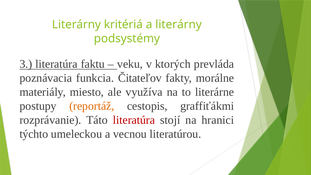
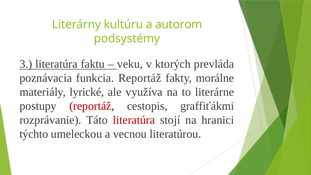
kritériá: kritériá -> kultúru
a literárny: literárny -> autorom
funkcia Čitateľov: Čitateľov -> Reportáž
miesto: miesto -> lyrické
reportáž at (92, 106) colour: orange -> red
